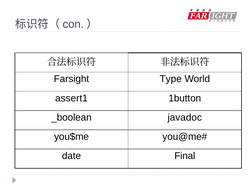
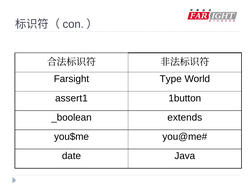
javadoc: javadoc -> extends
Final: Final -> Java
